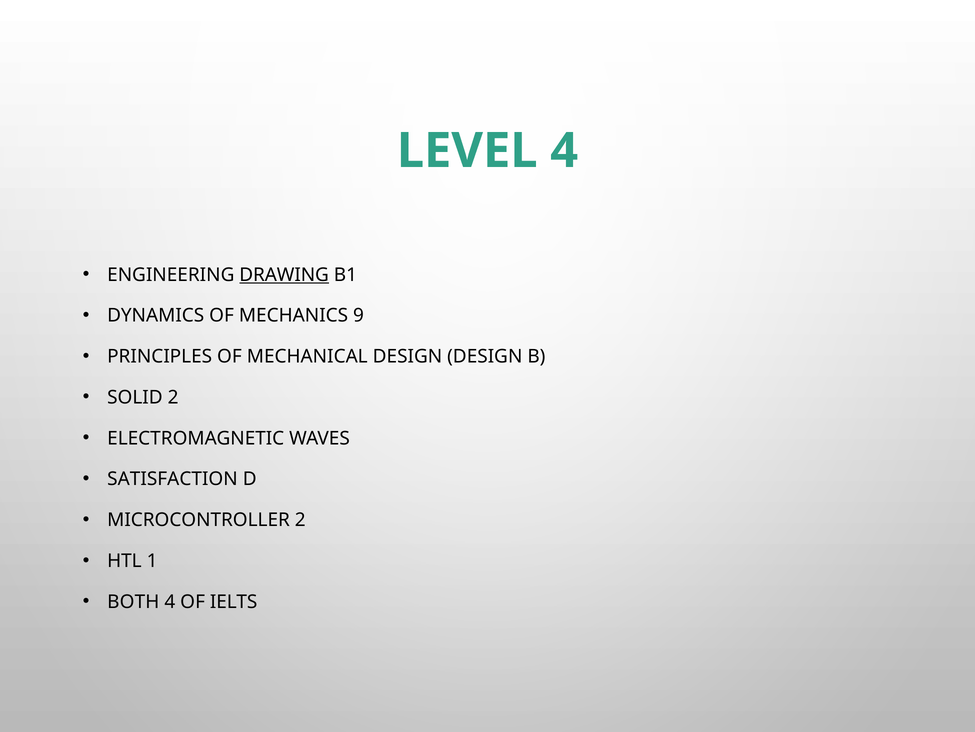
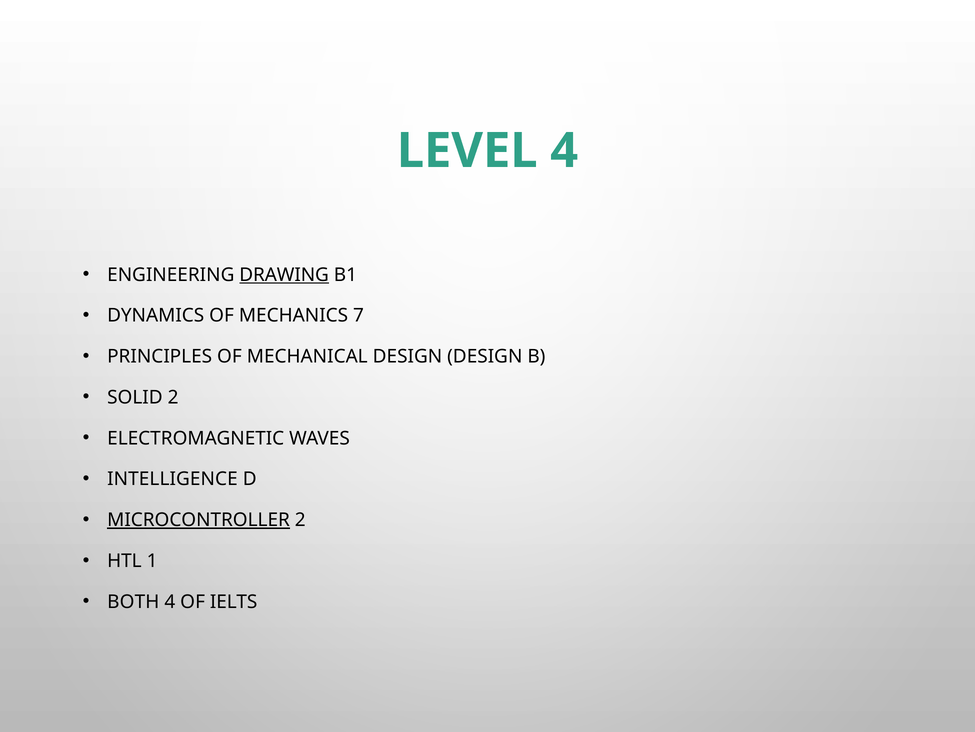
9: 9 -> 7
SATISFACTION: SATISFACTION -> INTELLIGENCE
MICROCONTROLLER underline: none -> present
